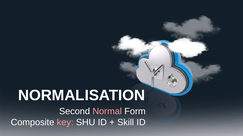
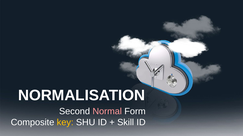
key colour: pink -> yellow
